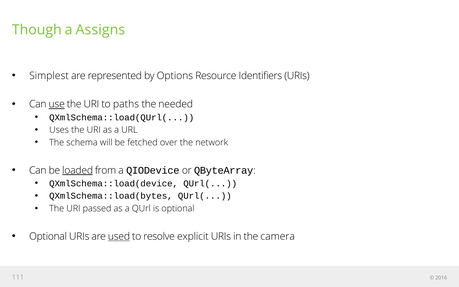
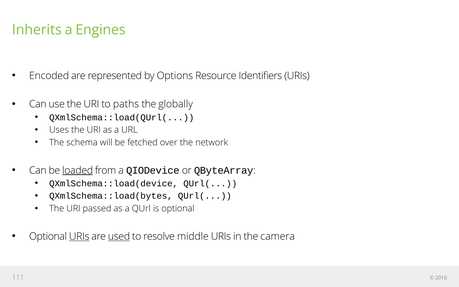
Though: Though -> Inherits
Assigns: Assigns -> Engines
Simplest: Simplest -> Encoded
use underline: present -> none
needed: needed -> globally
URIs at (79, 236) underline: none -> present
explicit: explicit -> middle
